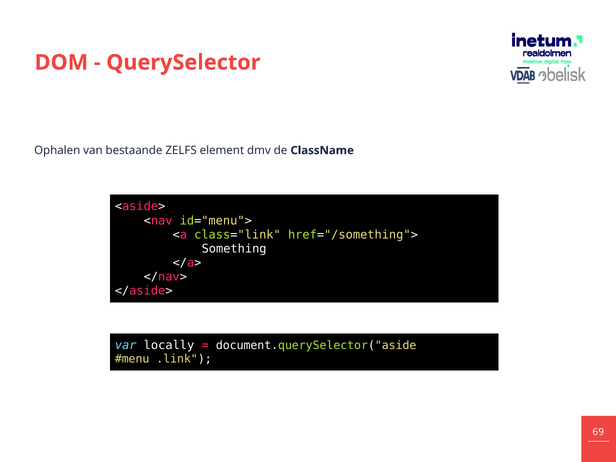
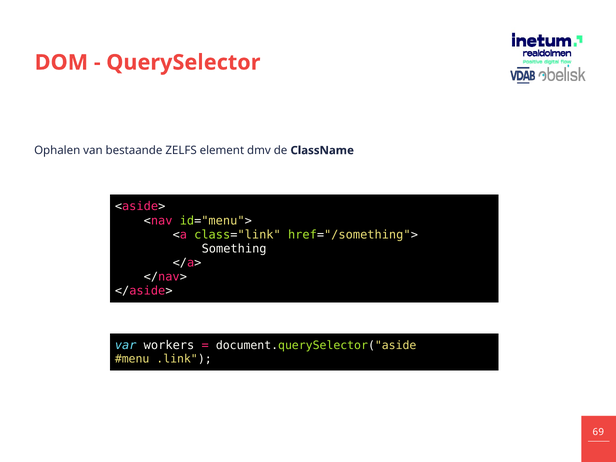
locally: locally -> workers
